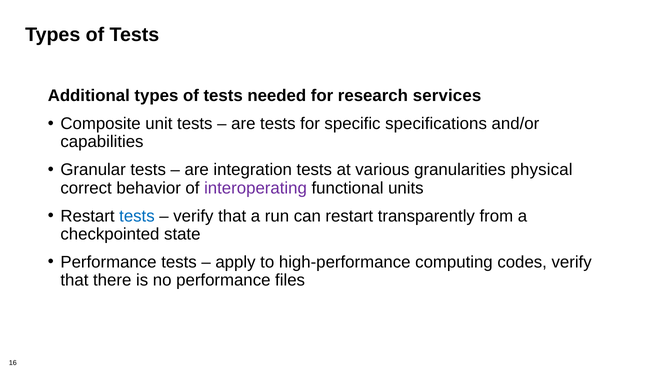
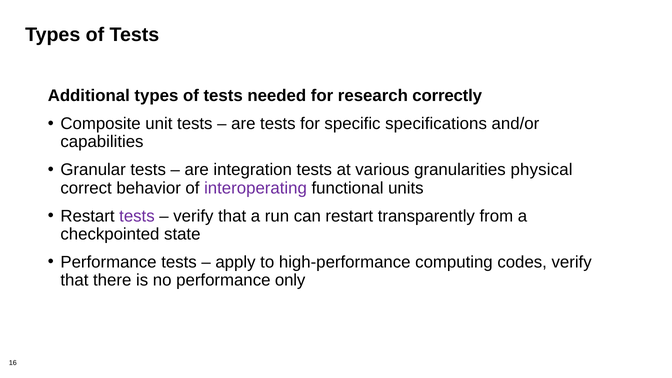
services: services -> correctly
tests at (137, 216) colour: blue -> purple
files: files -> only
